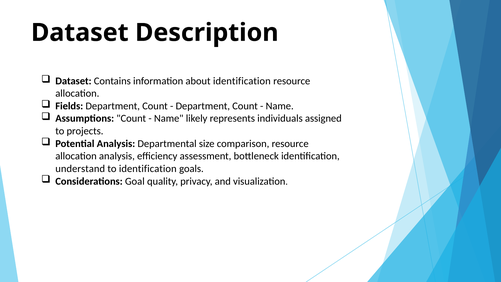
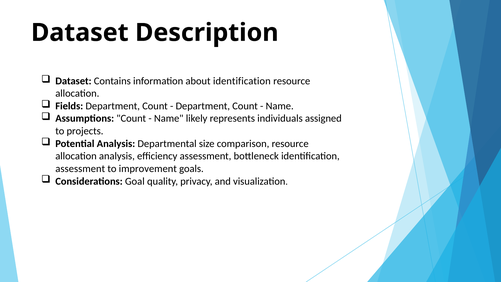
understand at (80, 169): understand -> assessment
to identification: identification -> improvement
